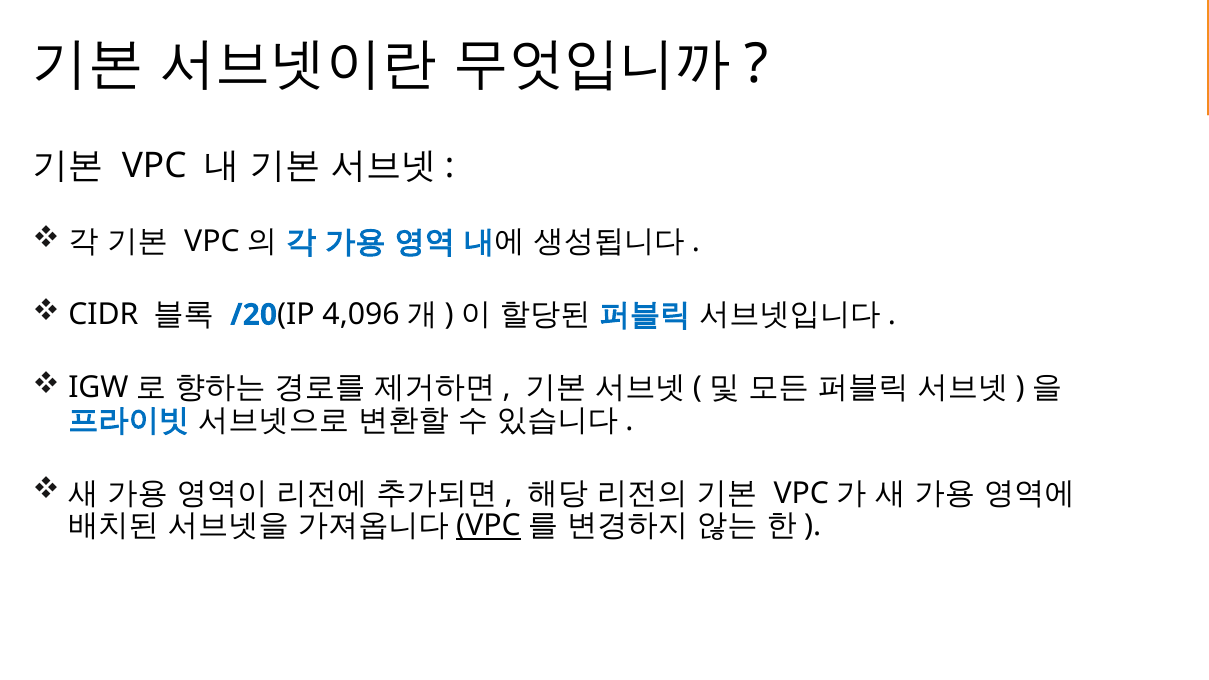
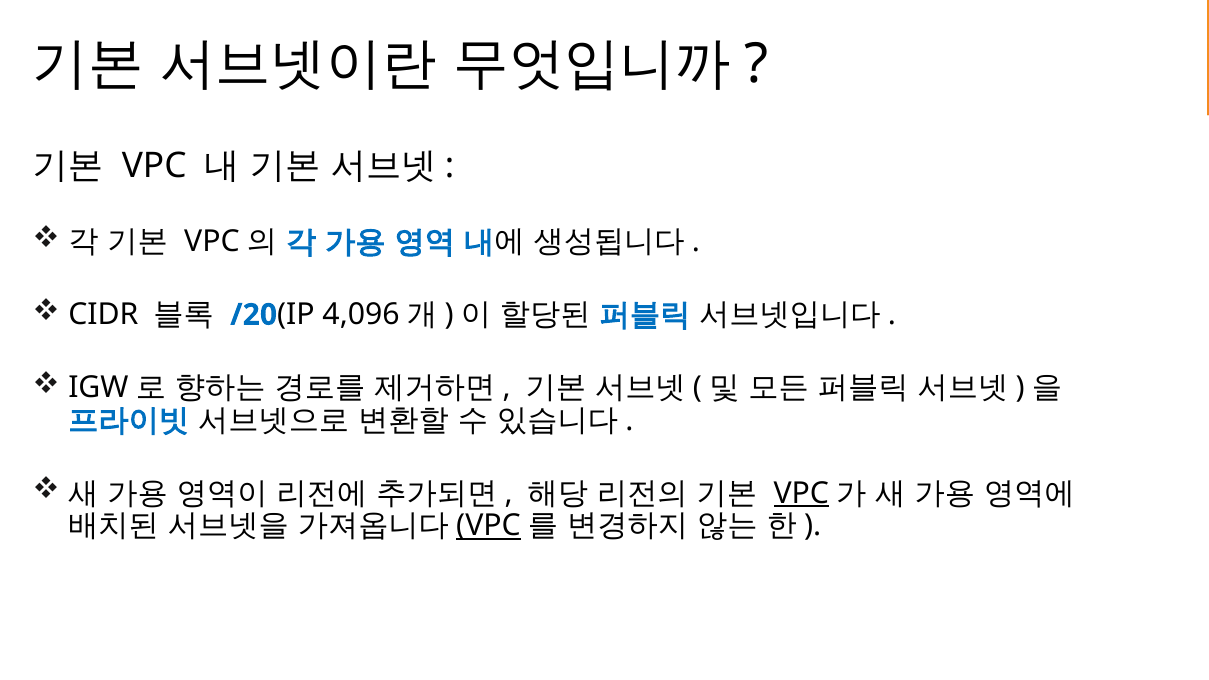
VPC at (801, 493) underline: none -> present
